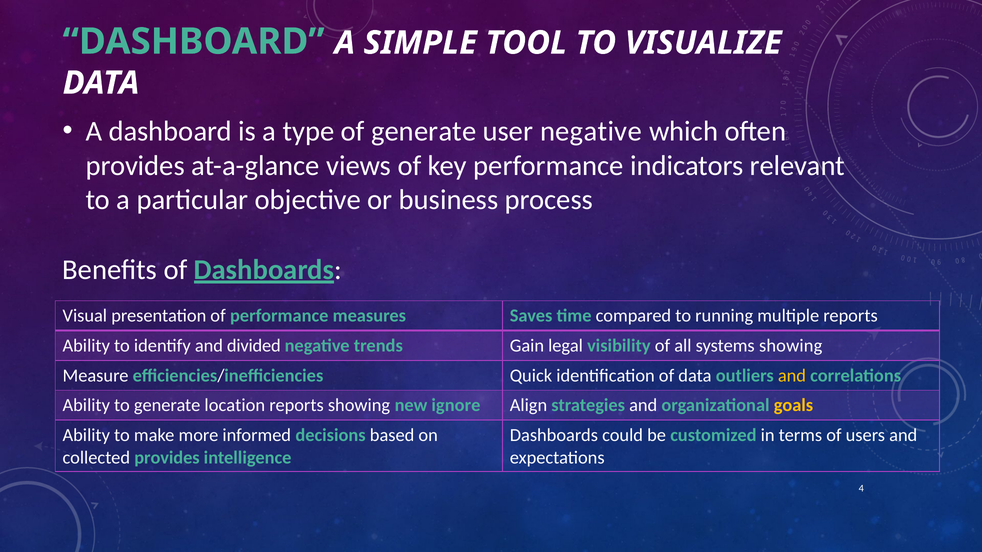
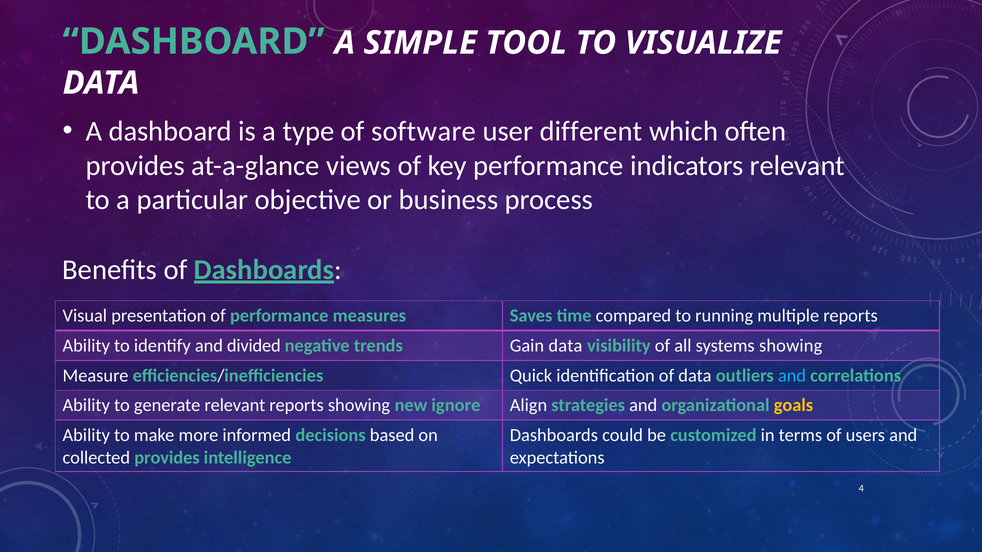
of generate: generate -> software
user negative: negative -> different
Gain legal: legal -> data
and at (792, 376) colour: yellow -> light blue
generate location: location -> relevant
